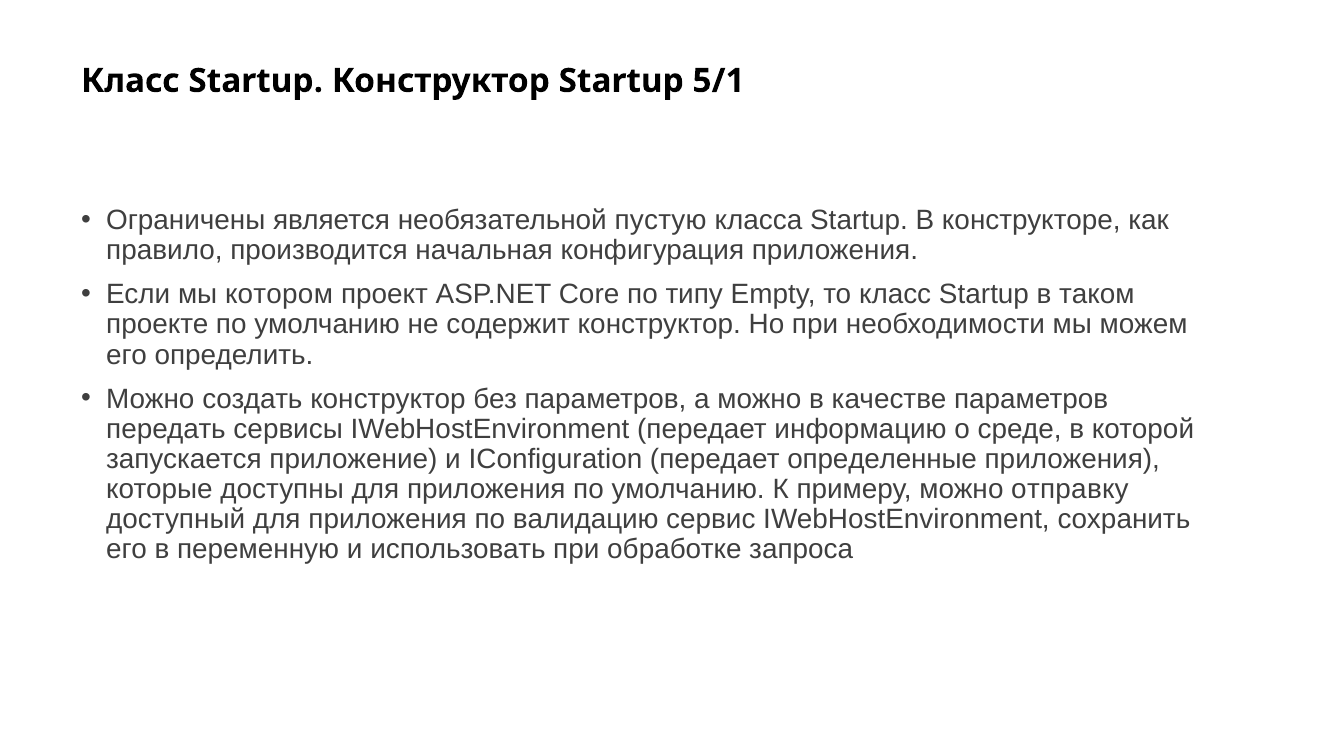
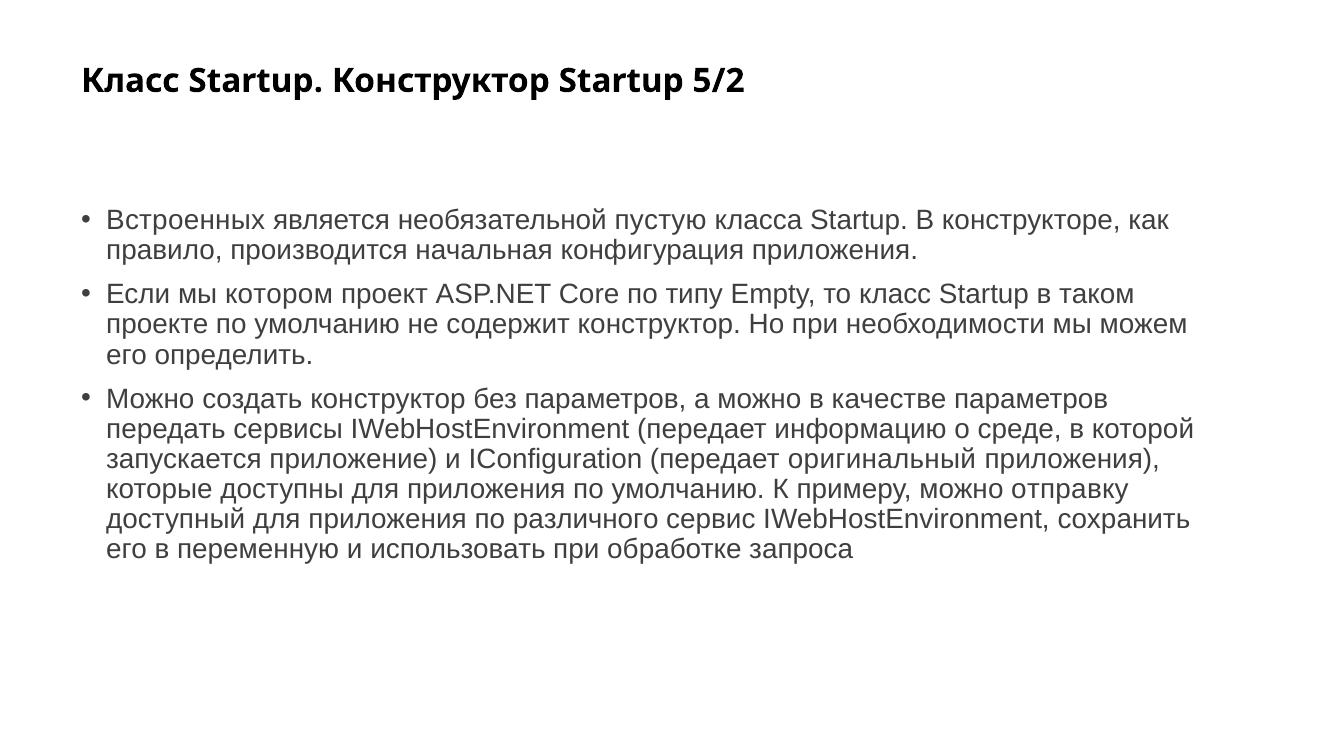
5/1: 5/1 -> 5/2
Ограничены: Ограничены -> Встроенных
определенные: определенные -> оригинальный
валидацию: валидацию -> различного
